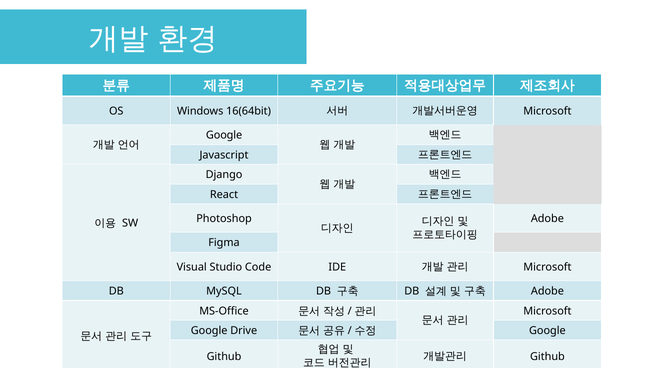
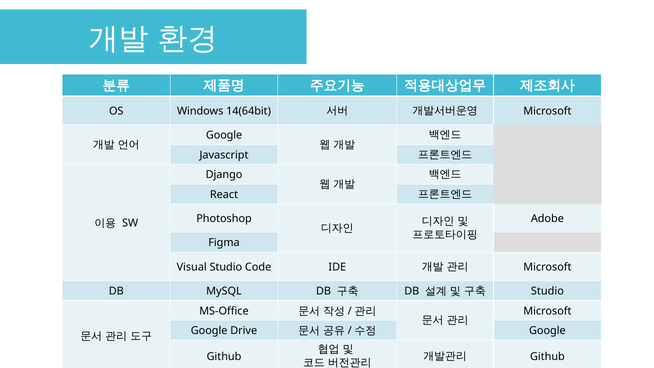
16(64bit: 16(64bit -> 14(64bit
Adobe at (547, 291): Adobe -> Studio
